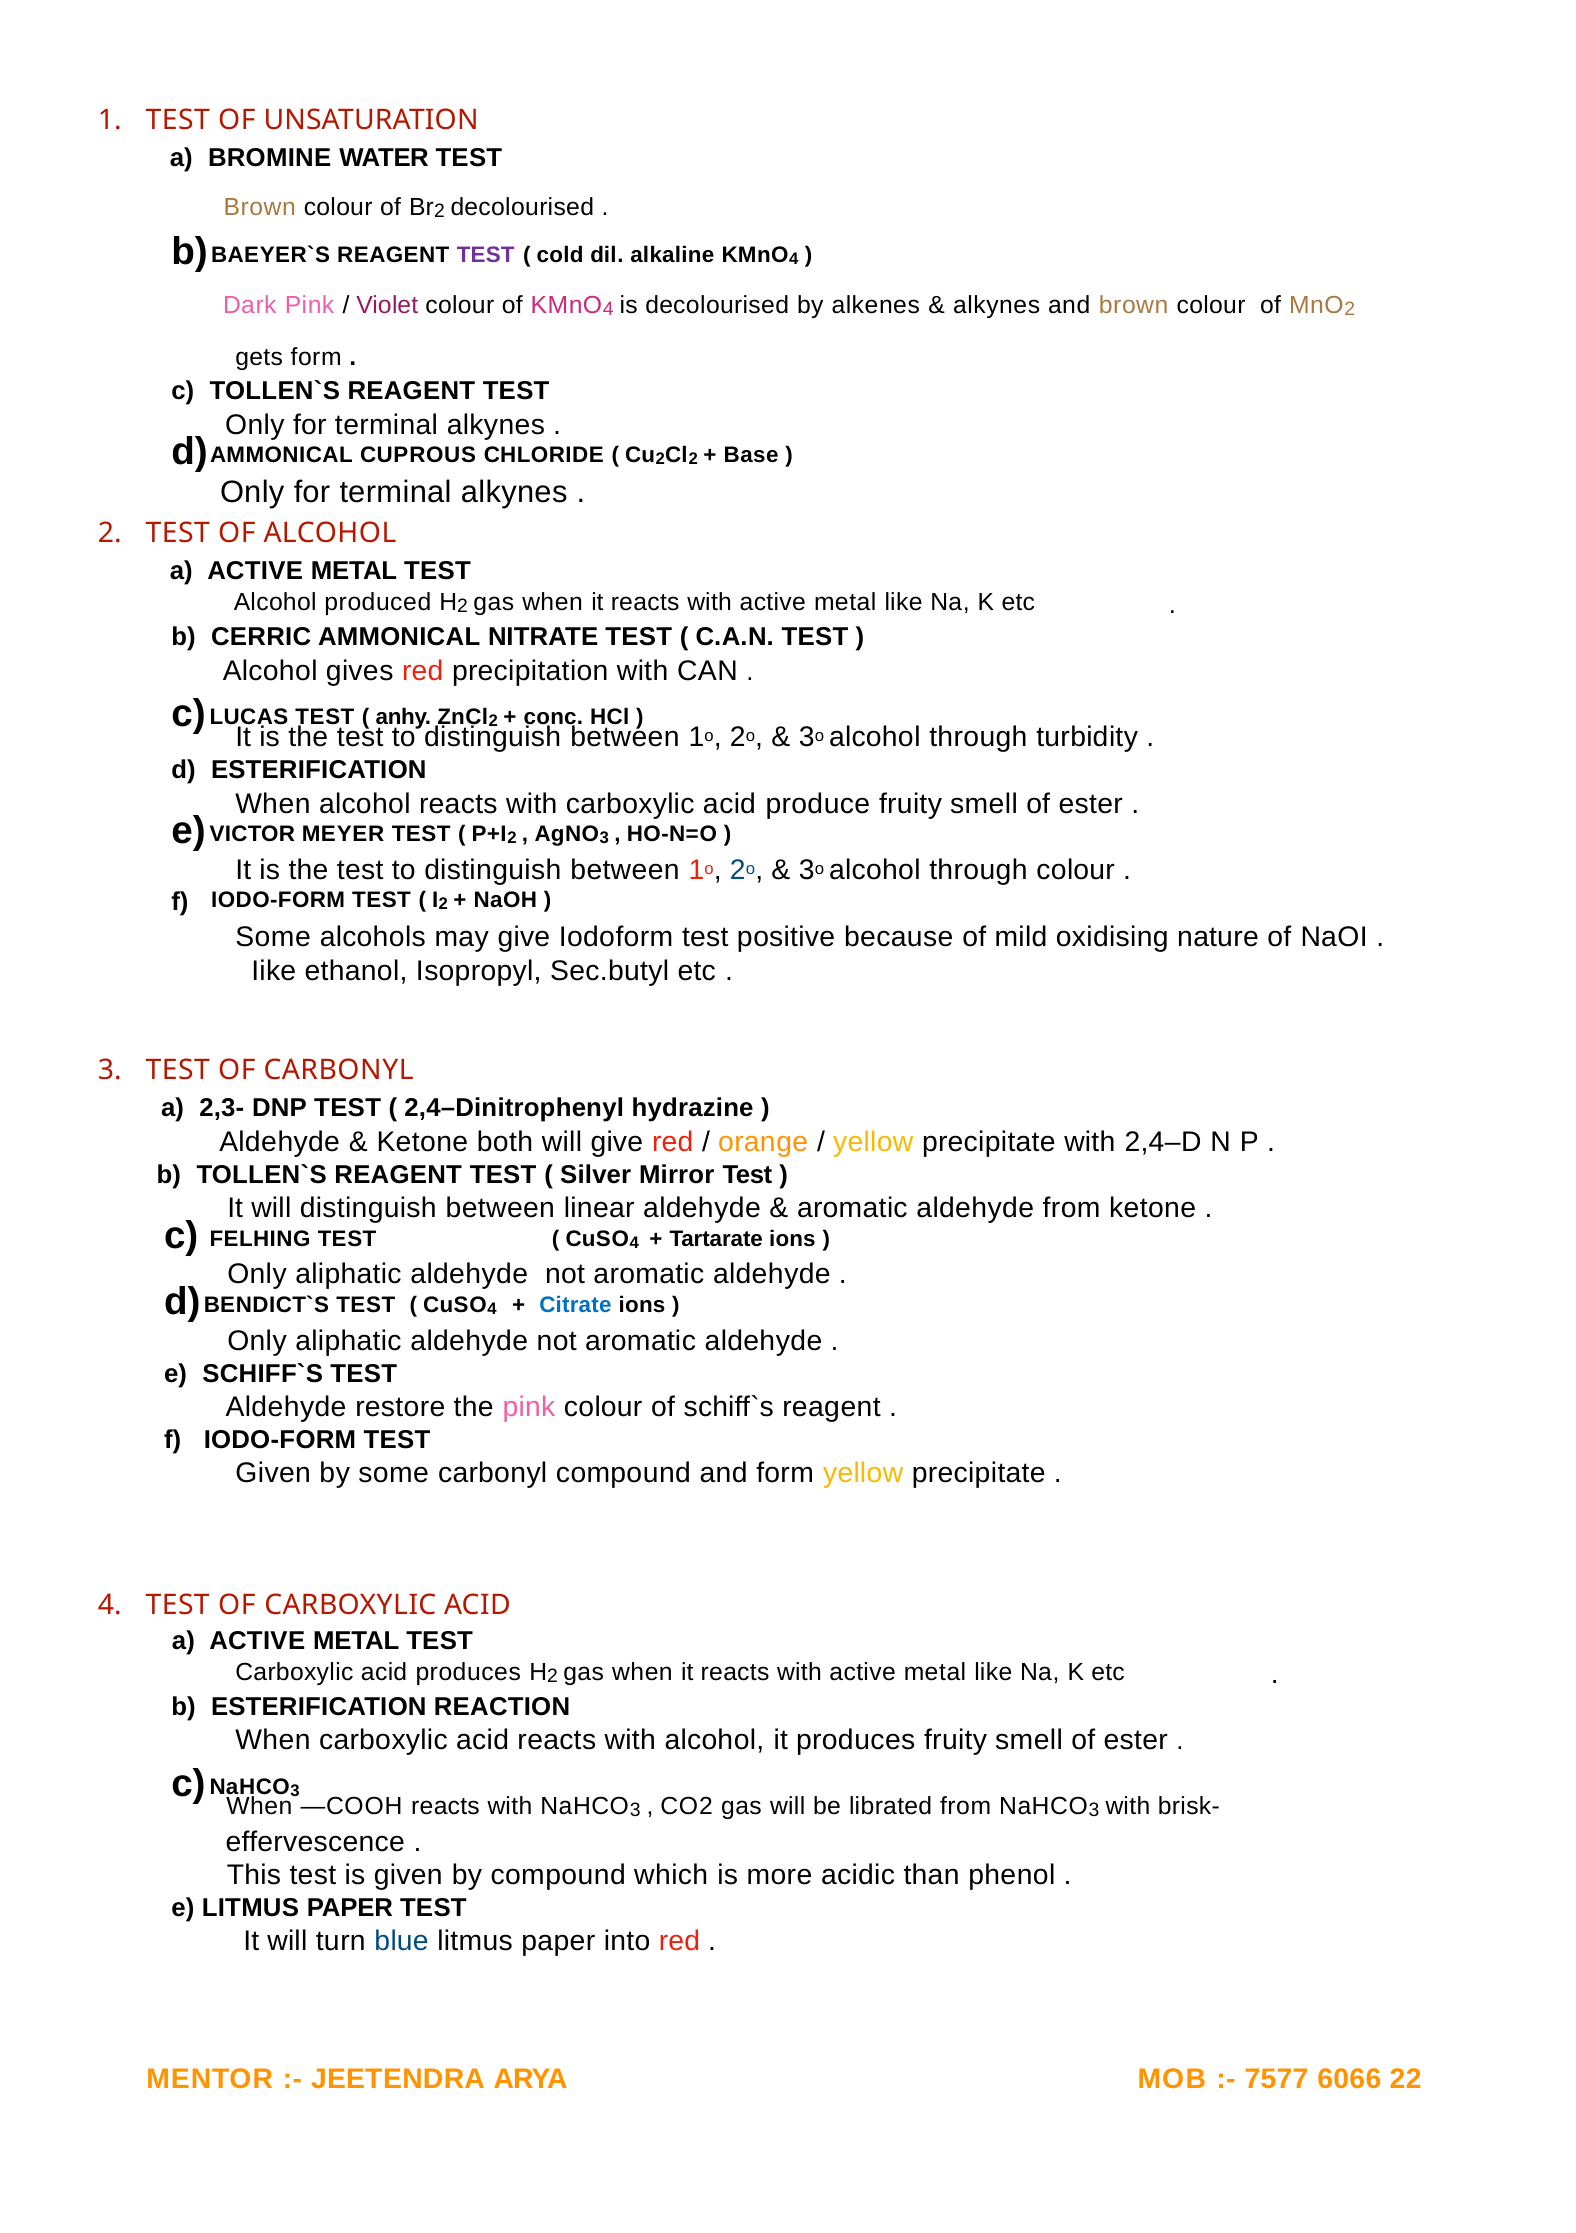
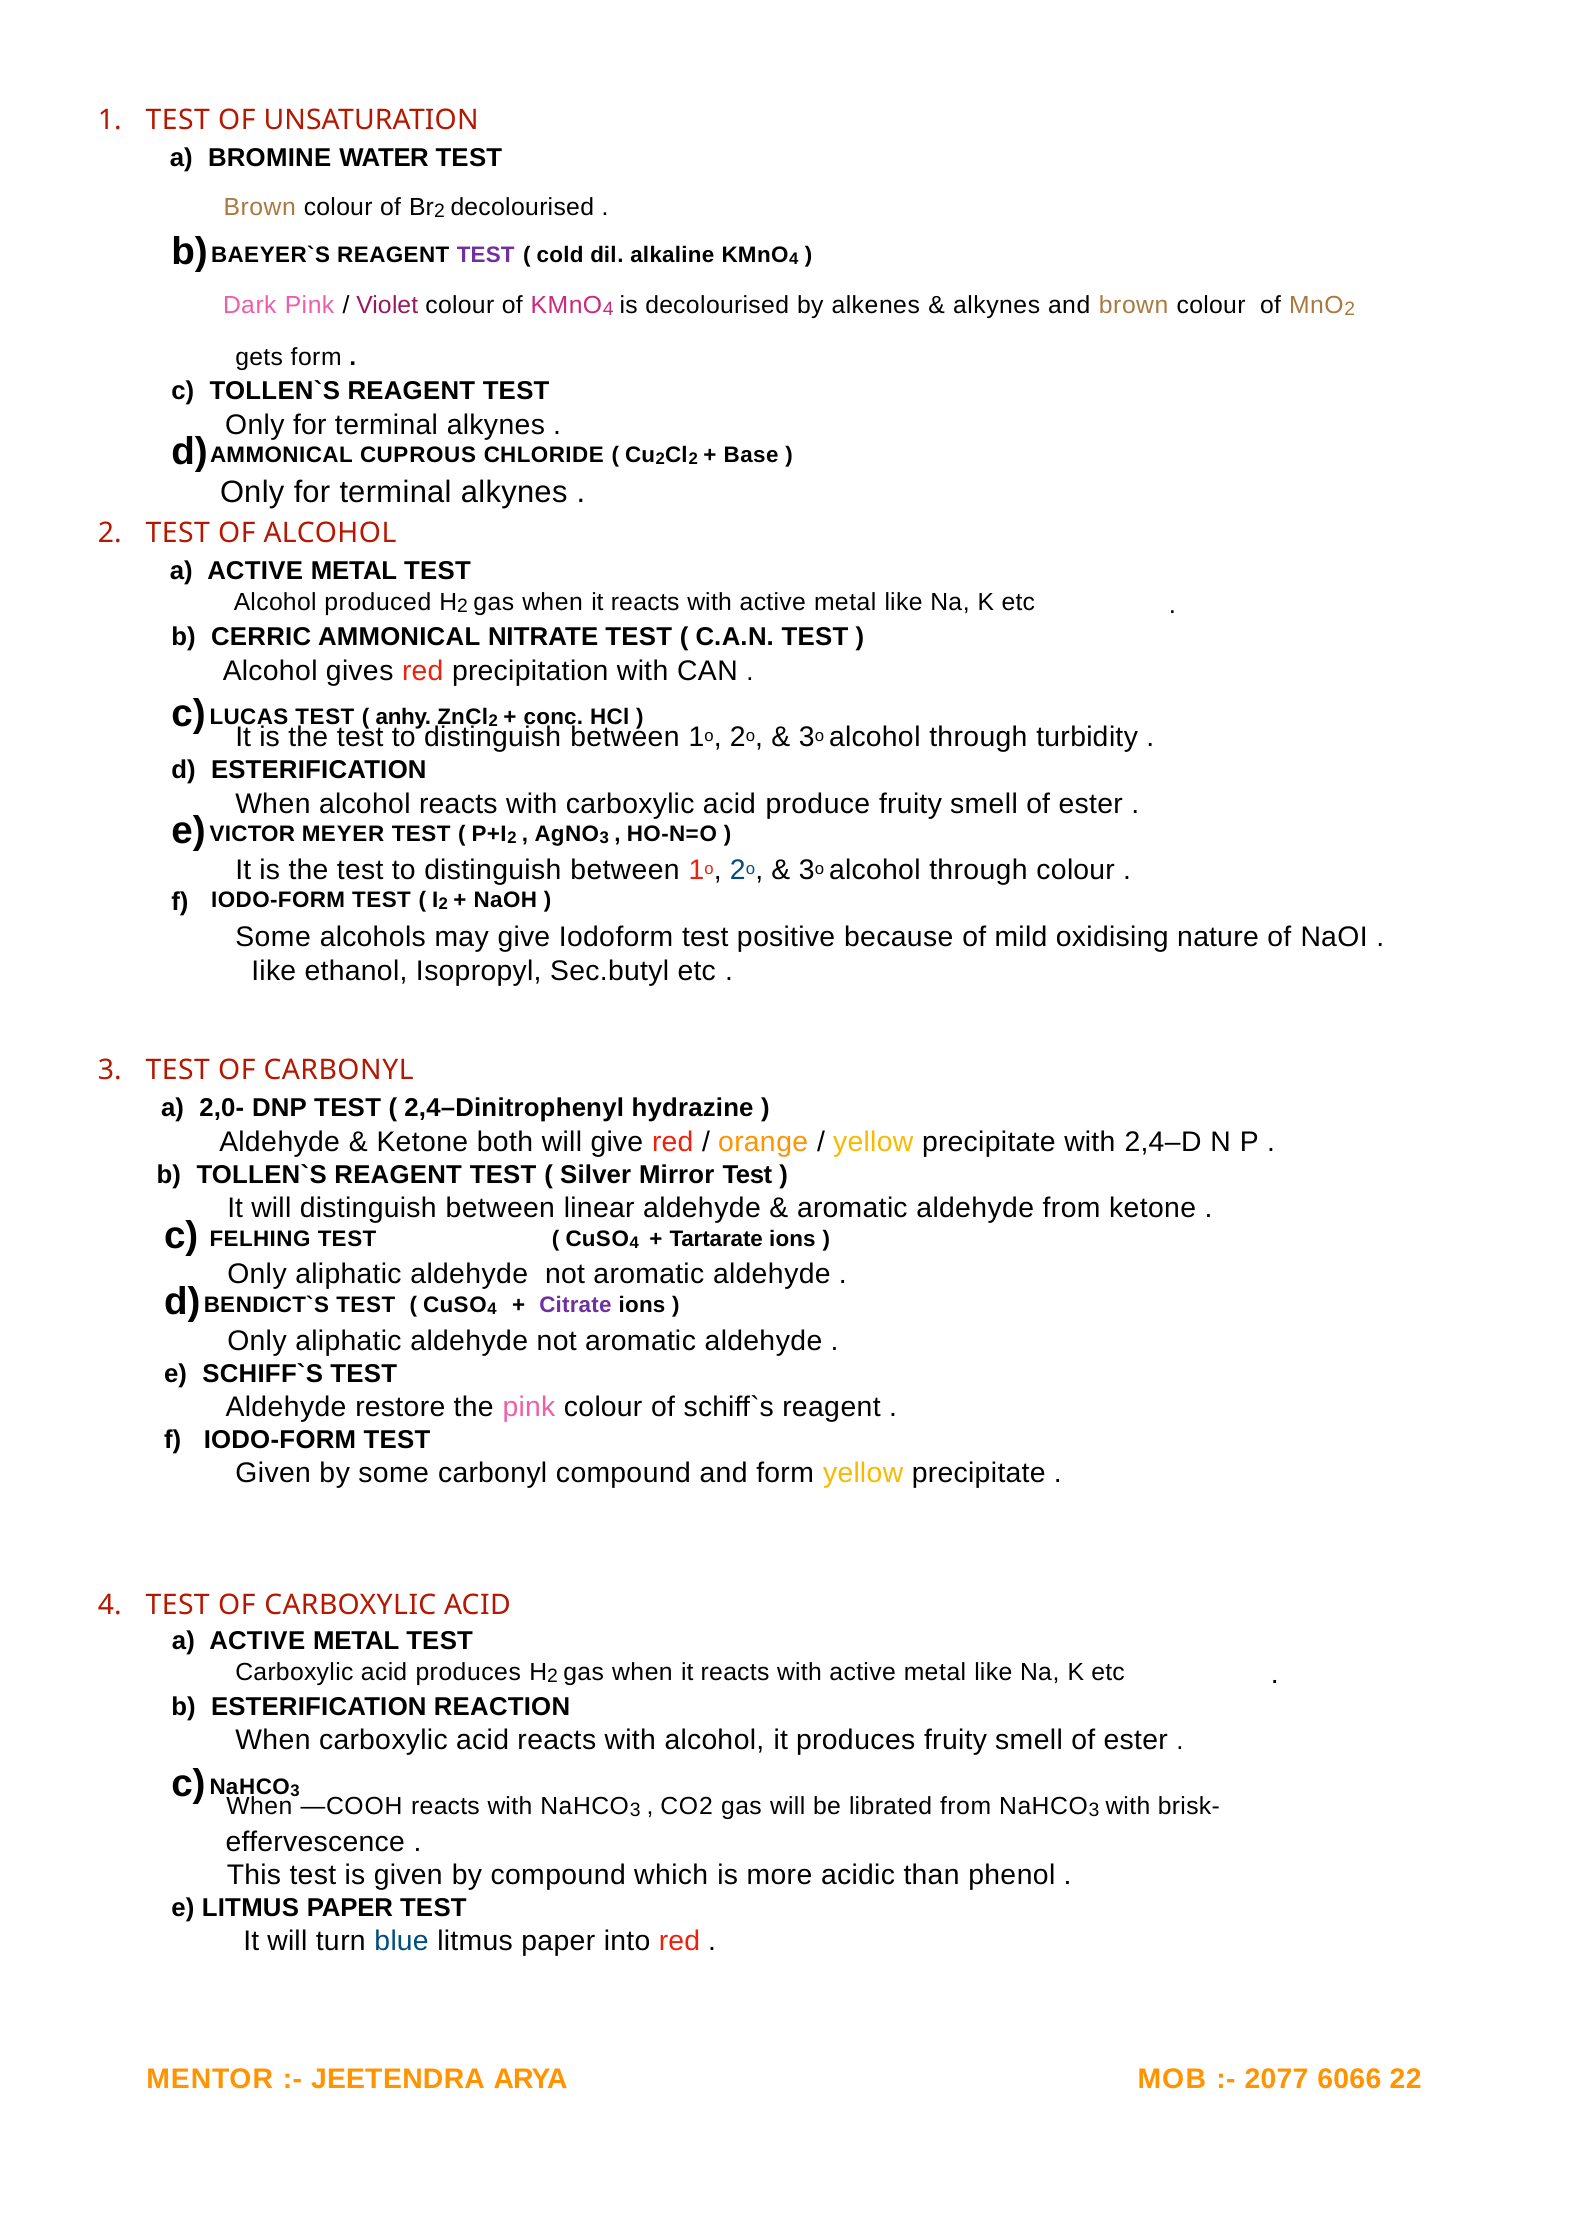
2,3-: 2,3- -> 2,0-
Citrate colour: blue -> purple
7577: 7577 -> 2077
